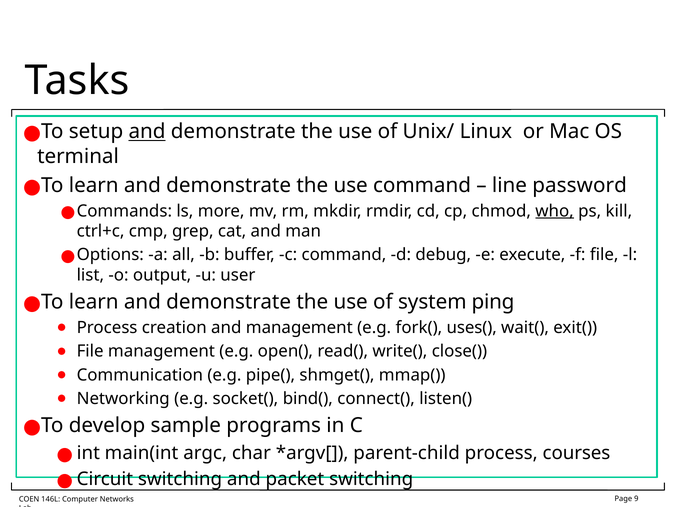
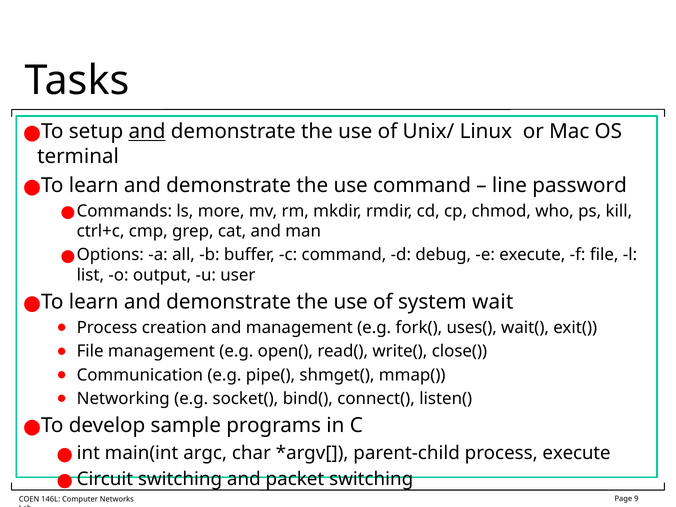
who underline: present -> none
ping: ping -> wait
process courses: courses -> execute
